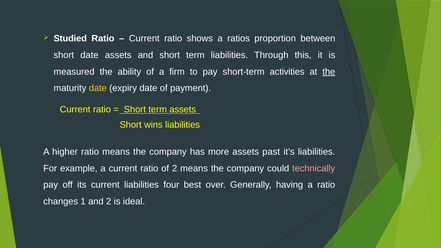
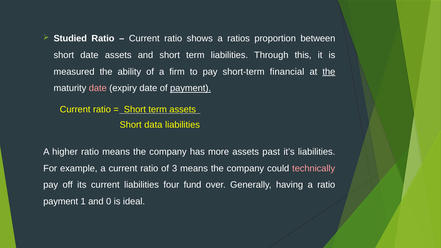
activities: activities -> financial
date at (98, 88) colour: yellow -> pink
payment at (191, 88) underline: none -> present
wins: wins -> data
of 2: 2 -> 3
best: best -> fund
changes at (61, 201): changes -> payment
and 2: 2 -> 0
